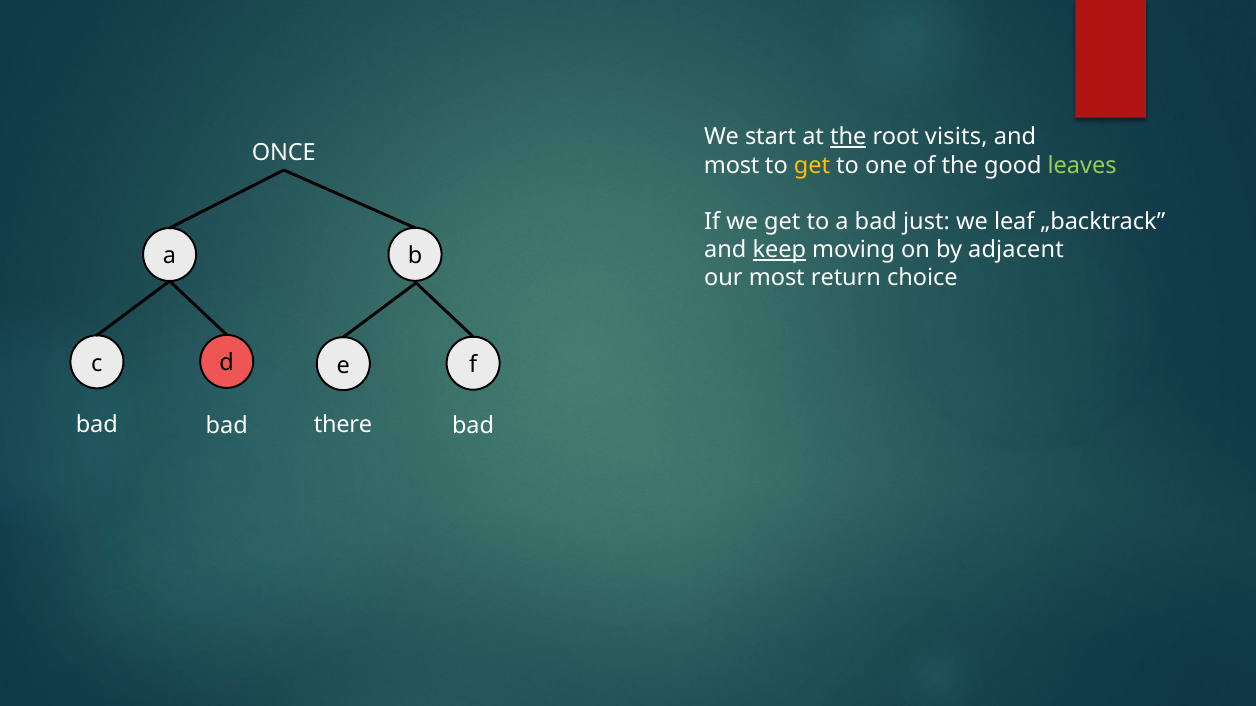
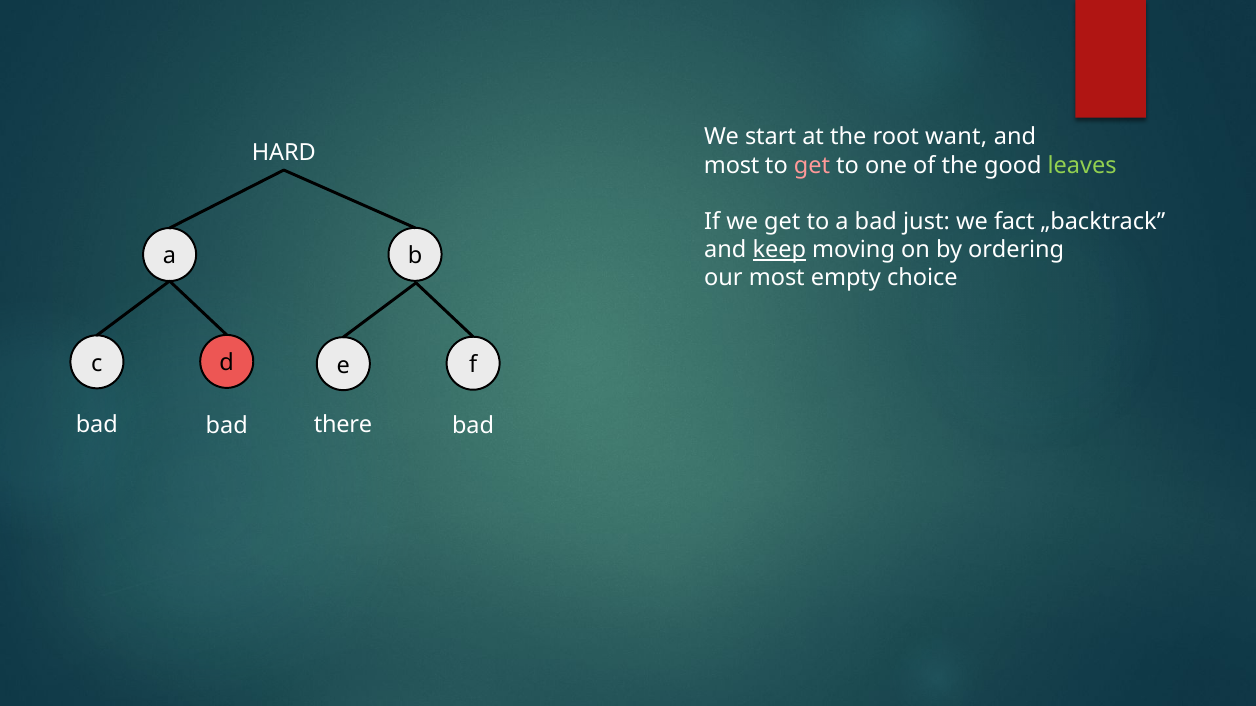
the at (848, 137) underline: present -> none
visits: visits -> want
ONCE: ONCE -> HARD
get at (812, 165) colour: yellow -> pink
leaf: leaf -> fact
adjacent: adjacent -> ordering
return: return -> empty
